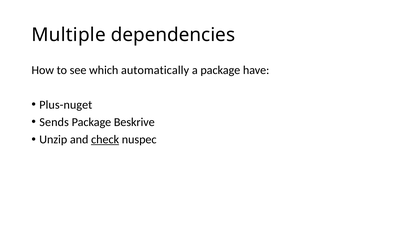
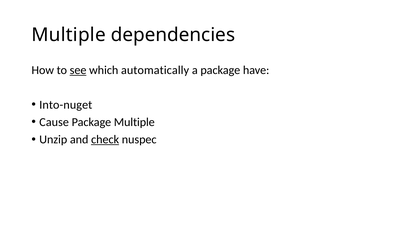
see underline: none -> present
Plus-nuget: Plus-nuget -> Into-nuget
Sends: Sends -> Cause
Package Beskrive: Beskrive -> Multiple
